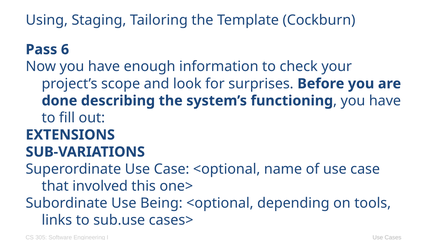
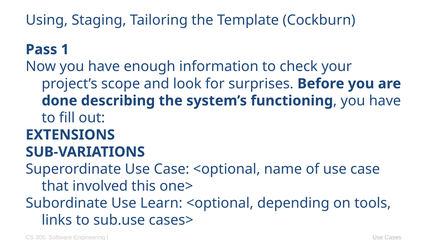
6: 6 -> 1
Being: Being -> Learn
